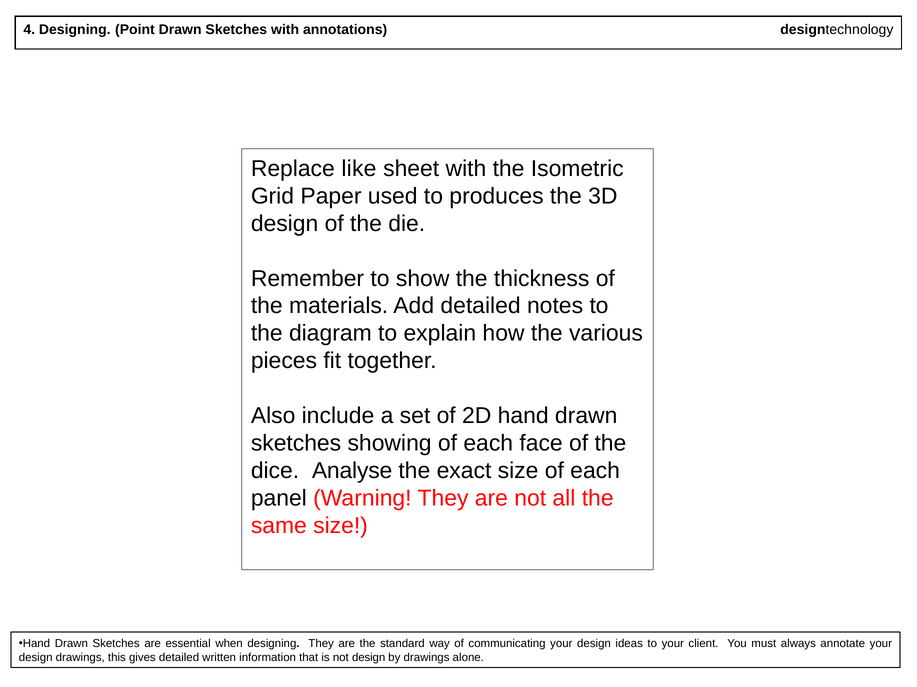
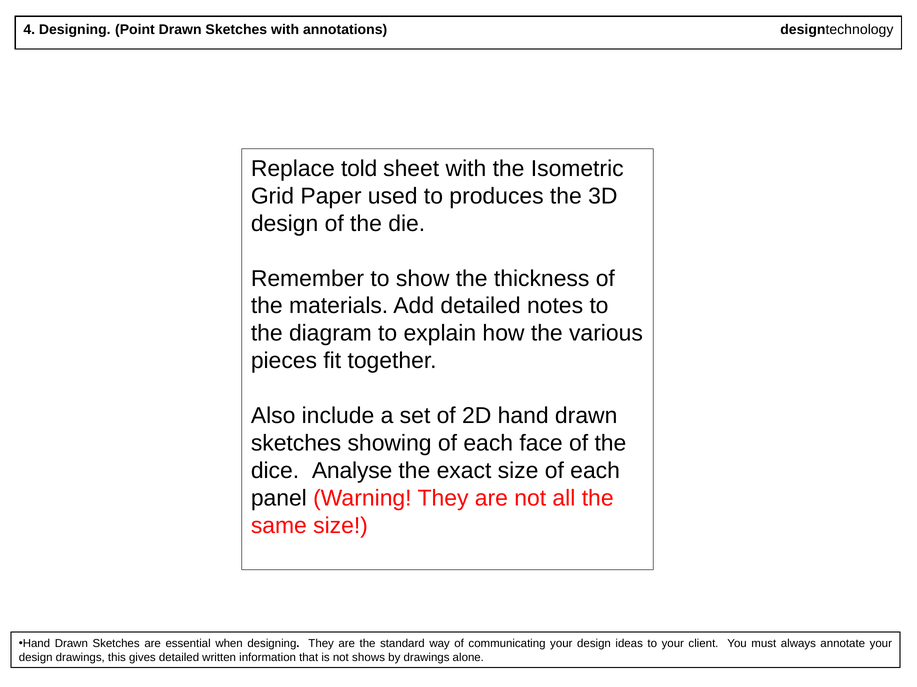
like: like -> told
not design: design -> shows
